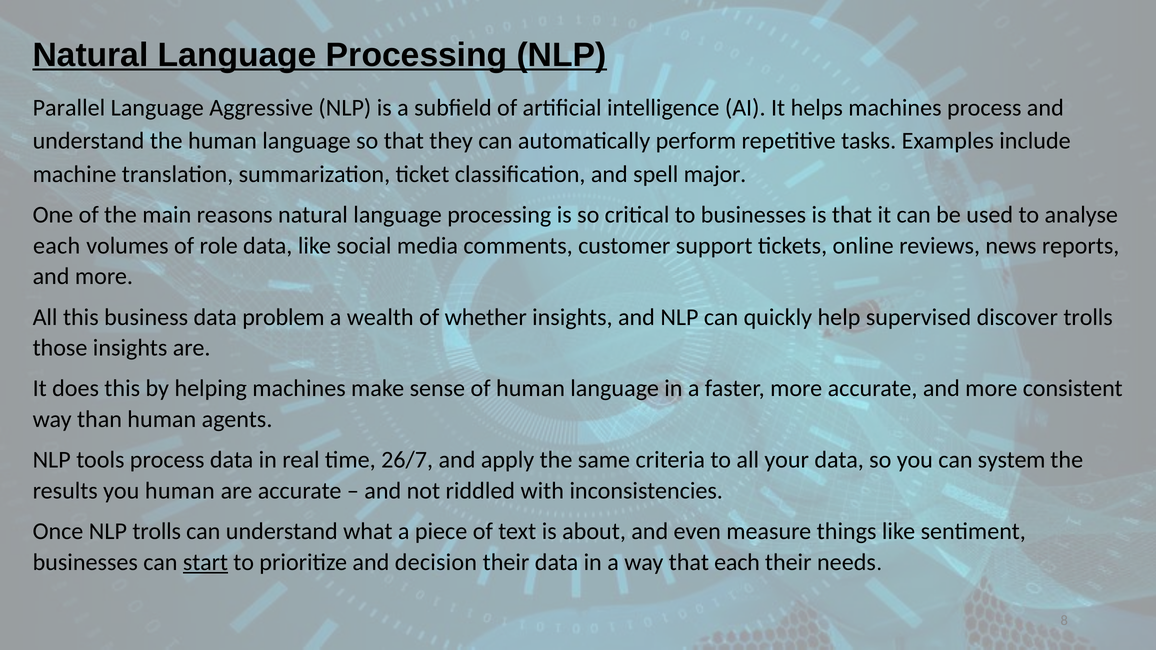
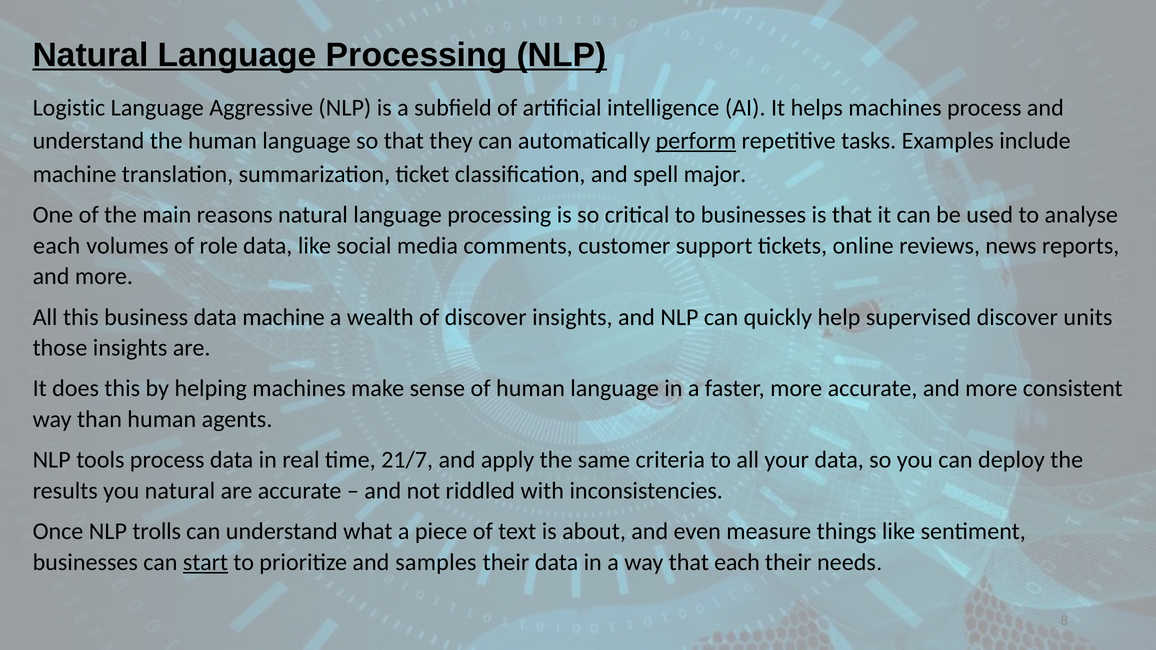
Parallel: Parallel -> Logistic
perform underline: none -> present
data problem: problem -> machine
of whether: whether -> discover
discover trolls: trolls -> units
26/7: 26/7 -> 21/7
system: system -> deploy
you human: human -> natural
decision: decision -> samples
